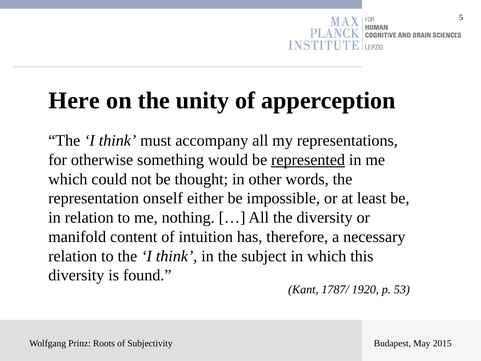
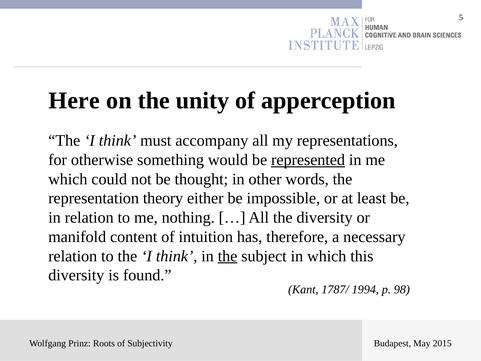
onself: onself -> theory
the at (228, 256) underline: none -> present
1920: 1920 -> 1994
53: 53 -> 98
